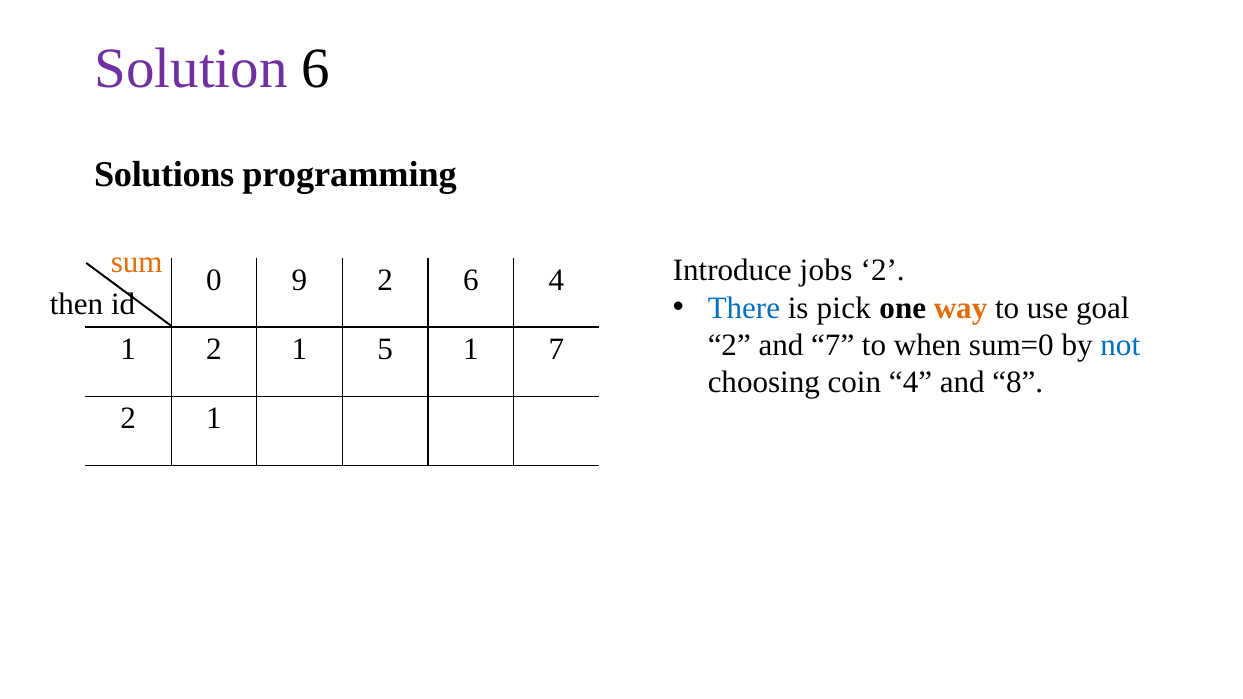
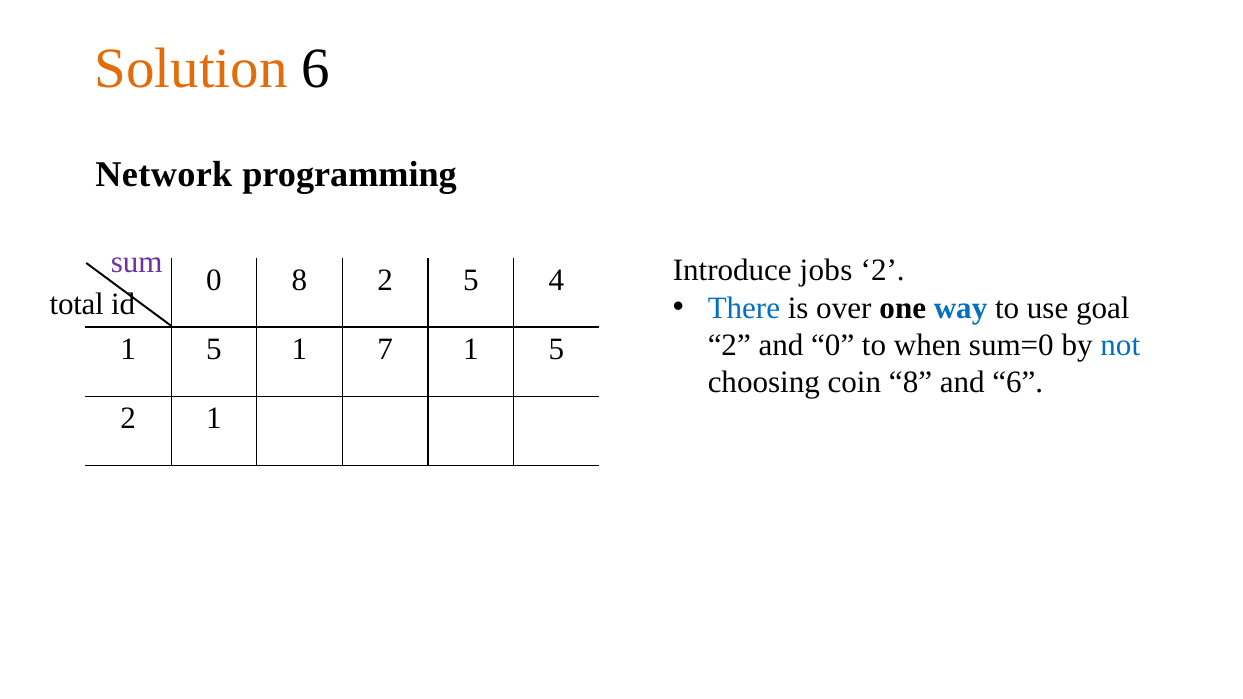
Solution colour: purple -> orange
Solutions: Solutions -> Network
sum colour: orange -> purple
0 9: 9 -> 8
2 6: 6 -> 5
then: then -> total
pick: pick -> over
way colour: orange -> blue
and 7: 7 -> 0
2 at (214, 349): 2 -> 5
5: 5 -> 7
7 at (556, 349): 7 -> 5
coin 4: 4 -> 8
and 8: 8 -> 6
